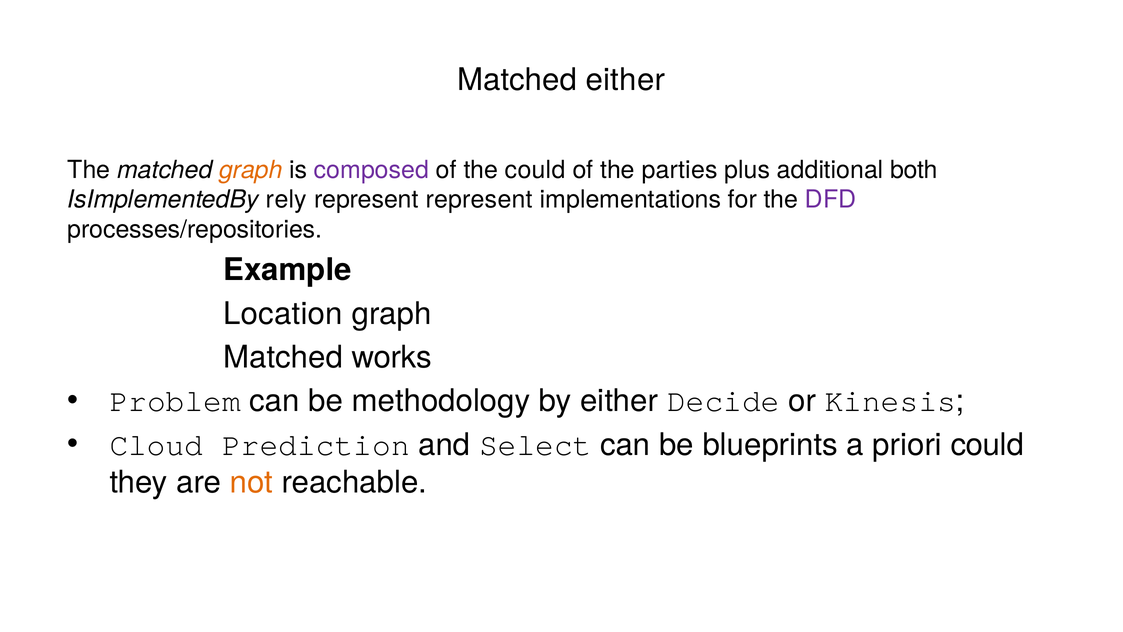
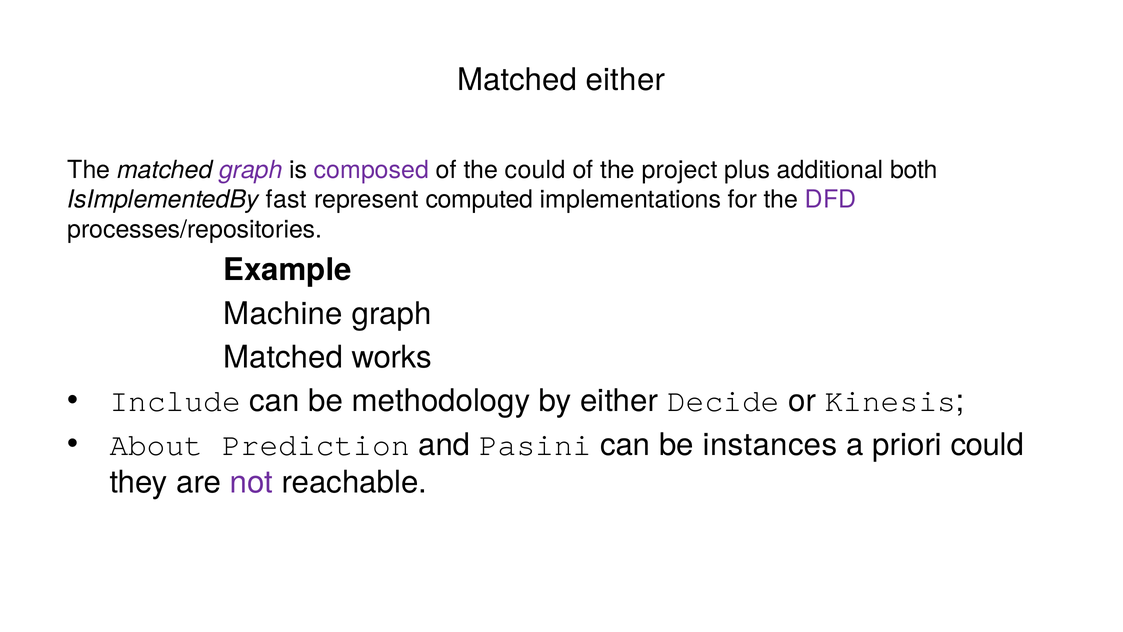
graph at (251, 170) colour: orange -> purple
parties: parties -> project
rely: rely -> fast
represent represent: represent -> computed
Location: Location -> Machine
Problem: Problem -> Include
Cloud: Cloud -> About
Select: Select -> Pasini
blueprints: blueprints -> instances
not colour: orange -> purple
